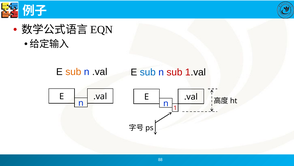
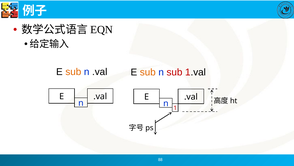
sub at (148, 72) colour: blue -> orange
